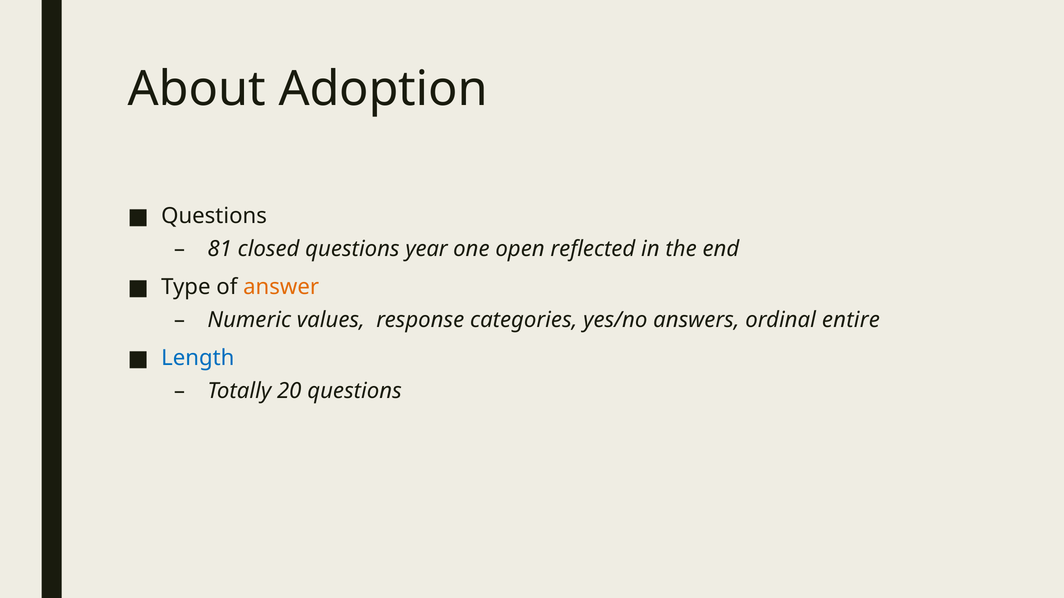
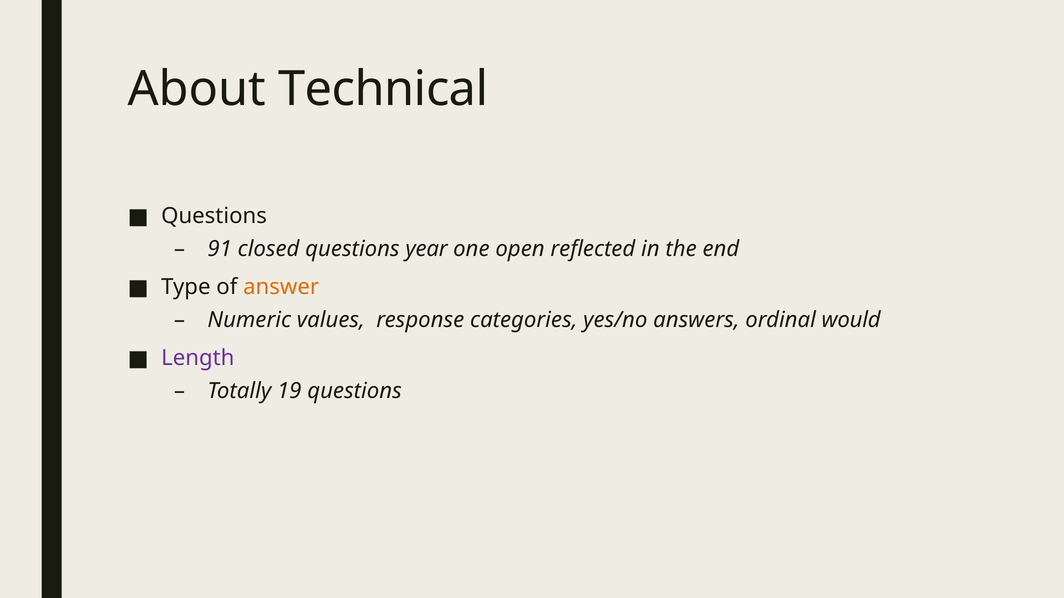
Adoption: Adoption -> Technical
81: 81 -> 91
entire: entire -> would
Length colour: blue -> purple
20: 20 -> 19
